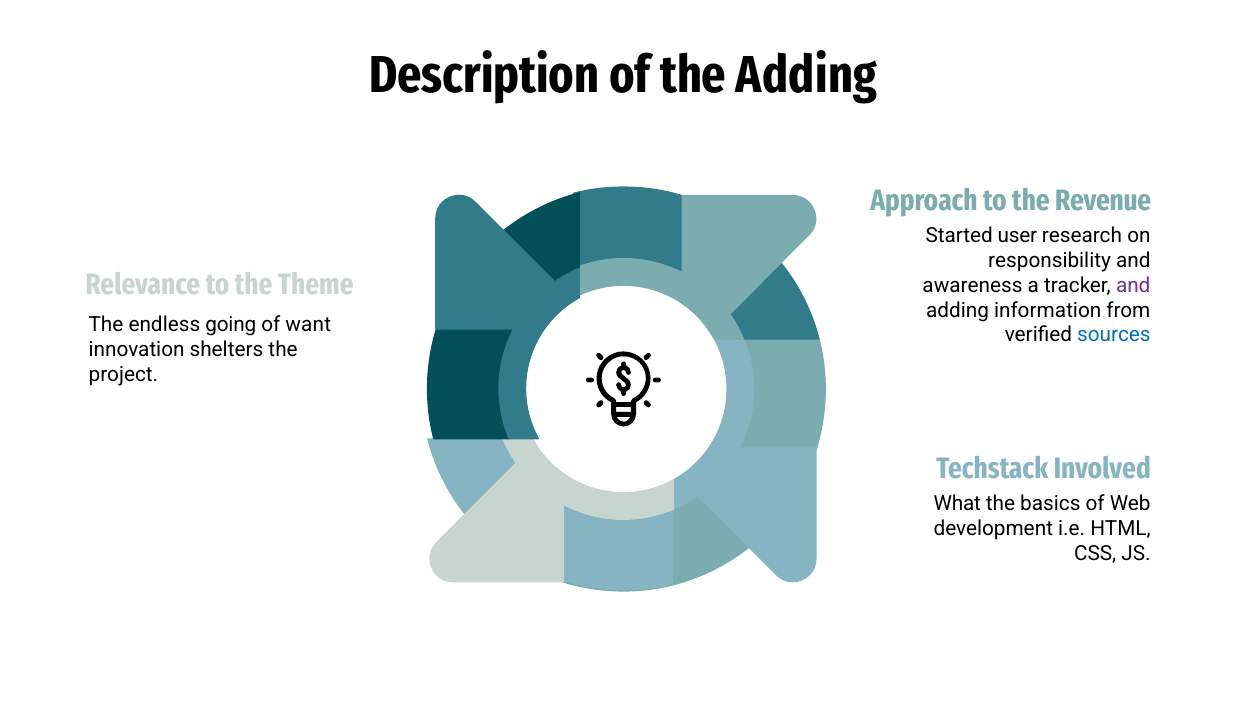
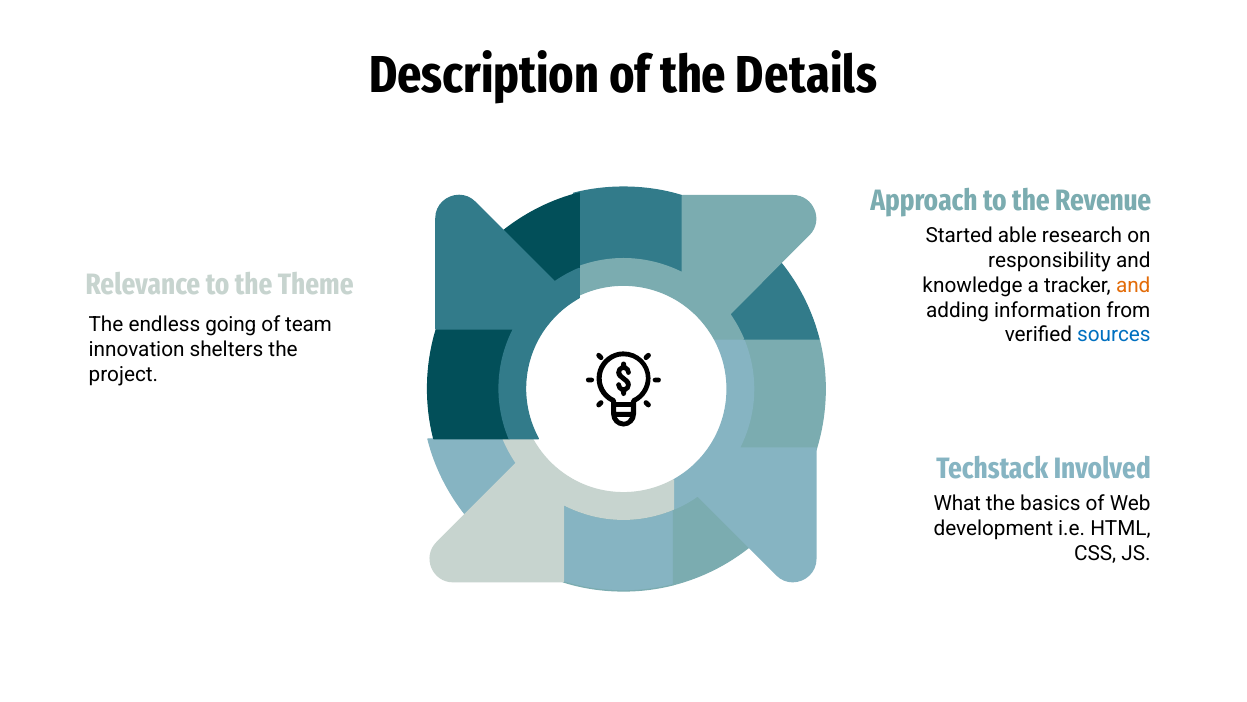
the Adding: Adding -> Details
user: user -> able
awareness: awareness -> knowledge
and at (1133, 285) colour: purple -> orange
want: want -> team
